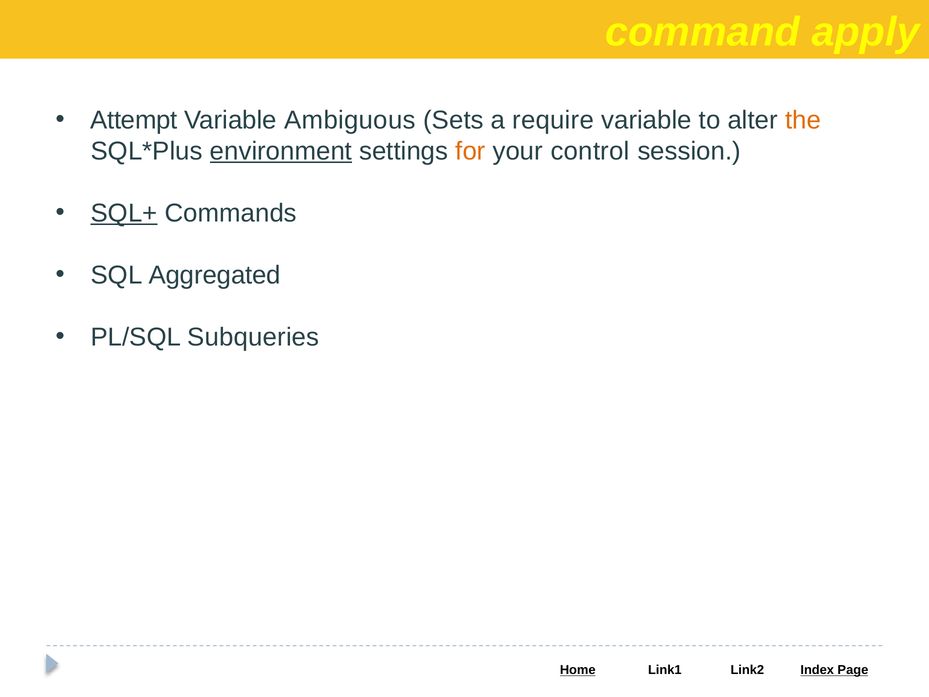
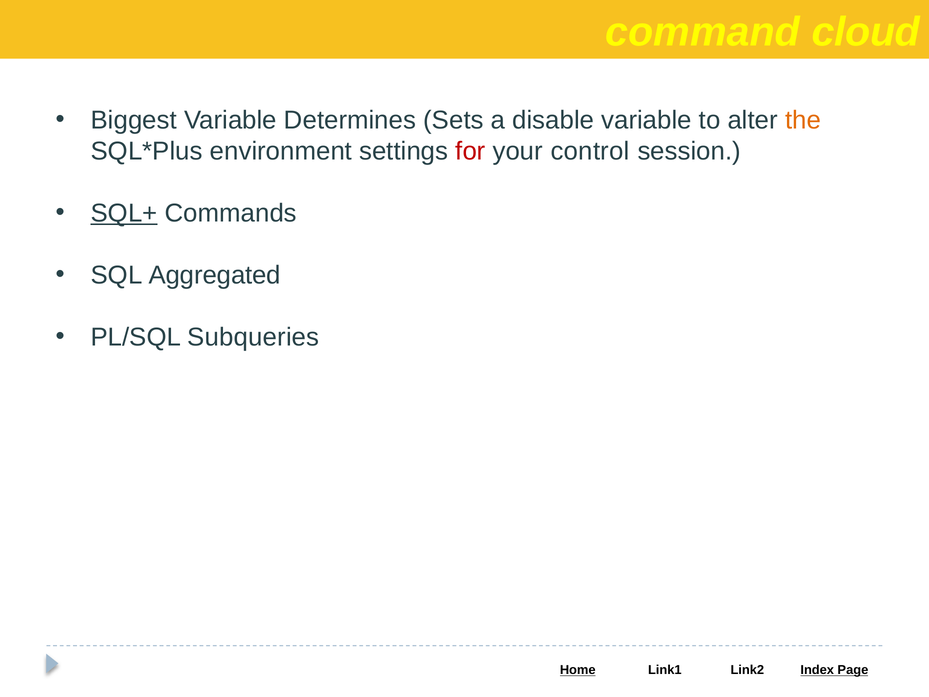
apply: apply -> cloud
Attempt: Attempt -> Biggest
Ambiguous: Ambiguous -> Determines
require: require -> disable
environment underline: present -> none
for colour: orange -> red
